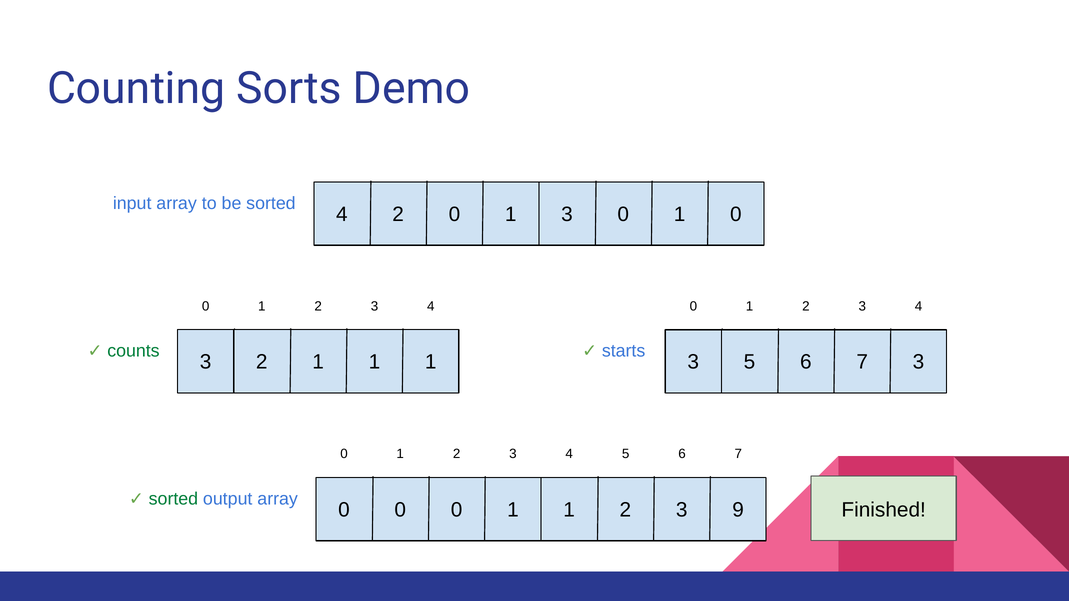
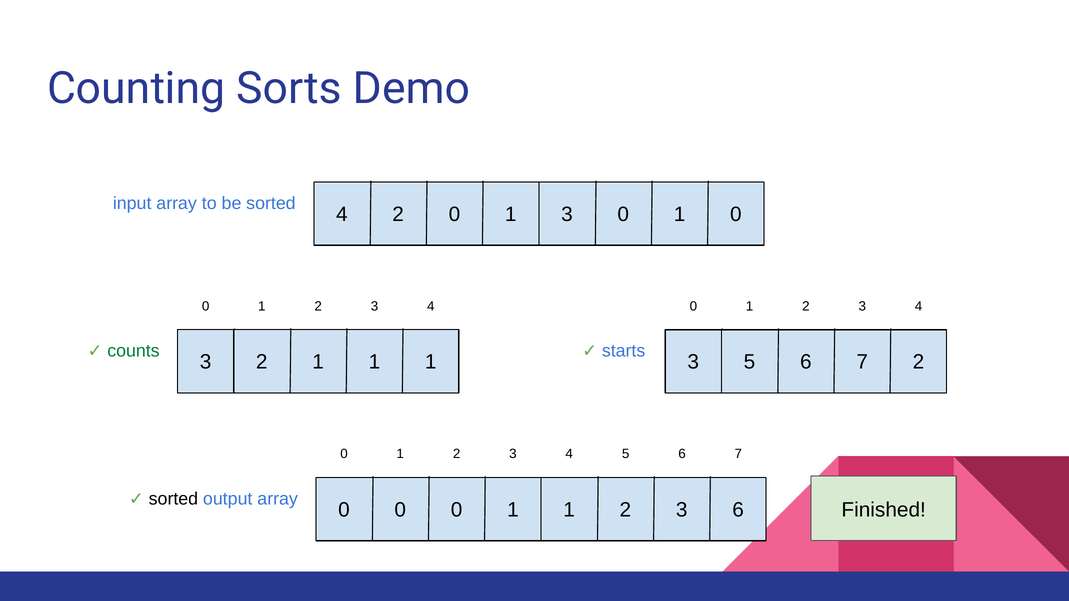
7 3: 3 -> 2
sorted at (173, 499) colour: green -> black
3 9: 9 -> 6
